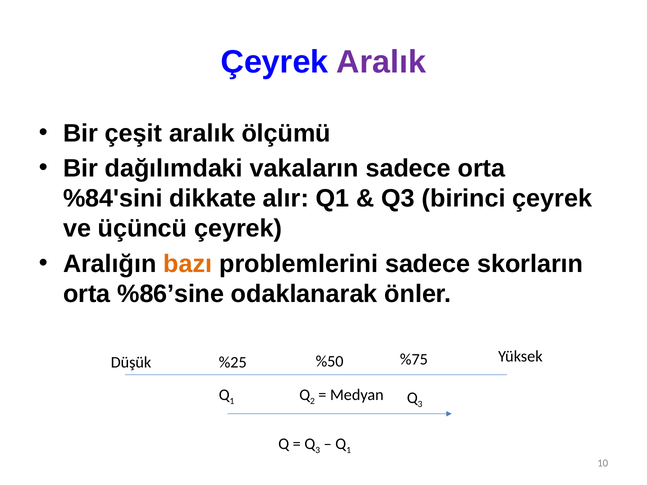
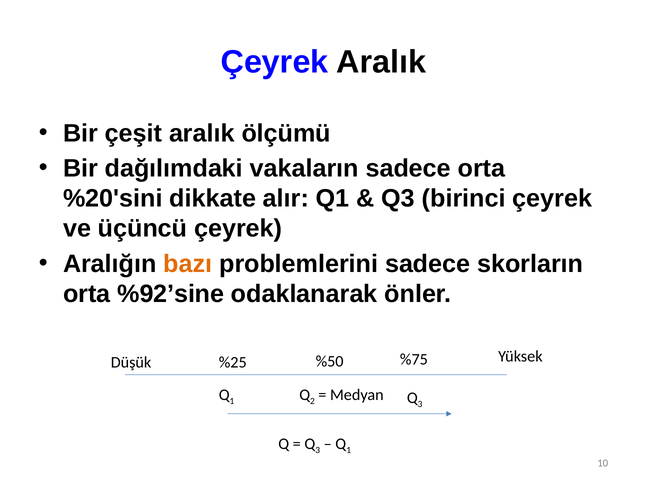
Aralık at (381, 62) colour: purple -> black
%84'sini: %84'sini -> %20'sini
%86’sine: %86’sine -> %92’sine
